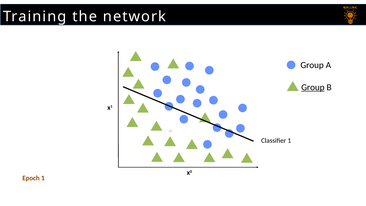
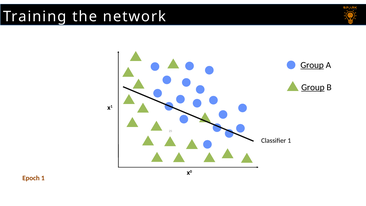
Group at (312, 65) underline: none -> present
